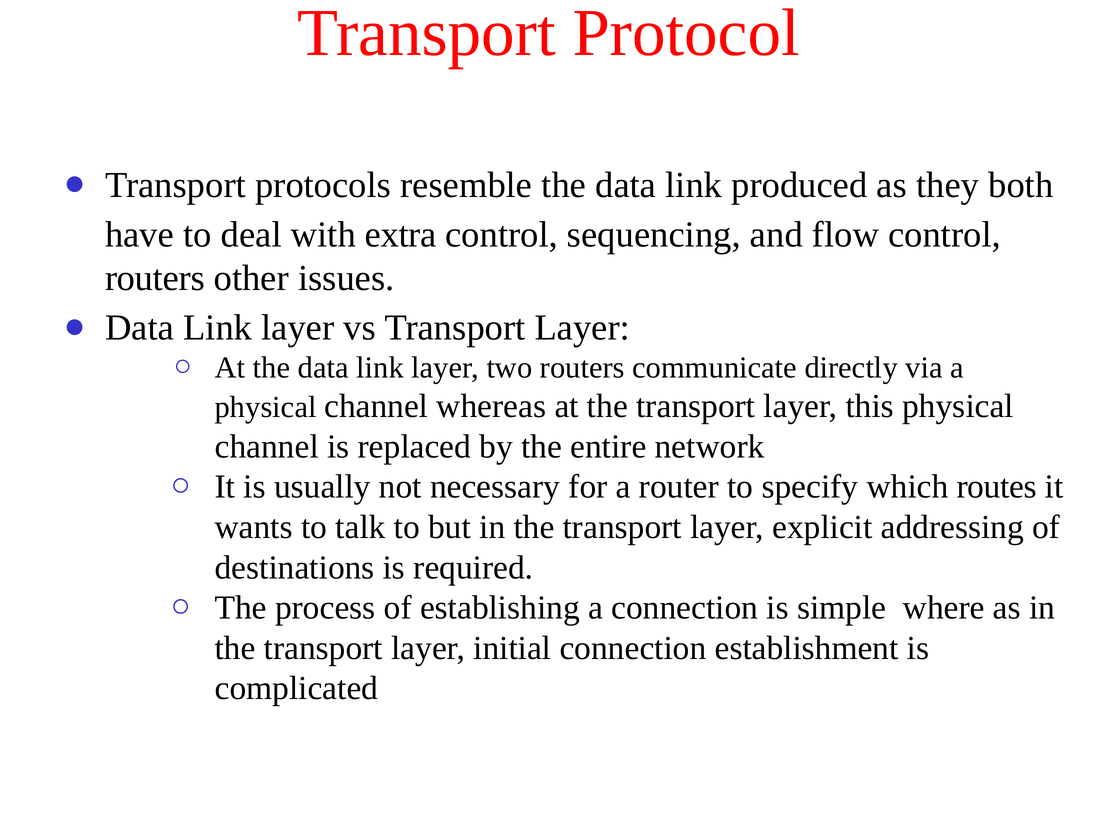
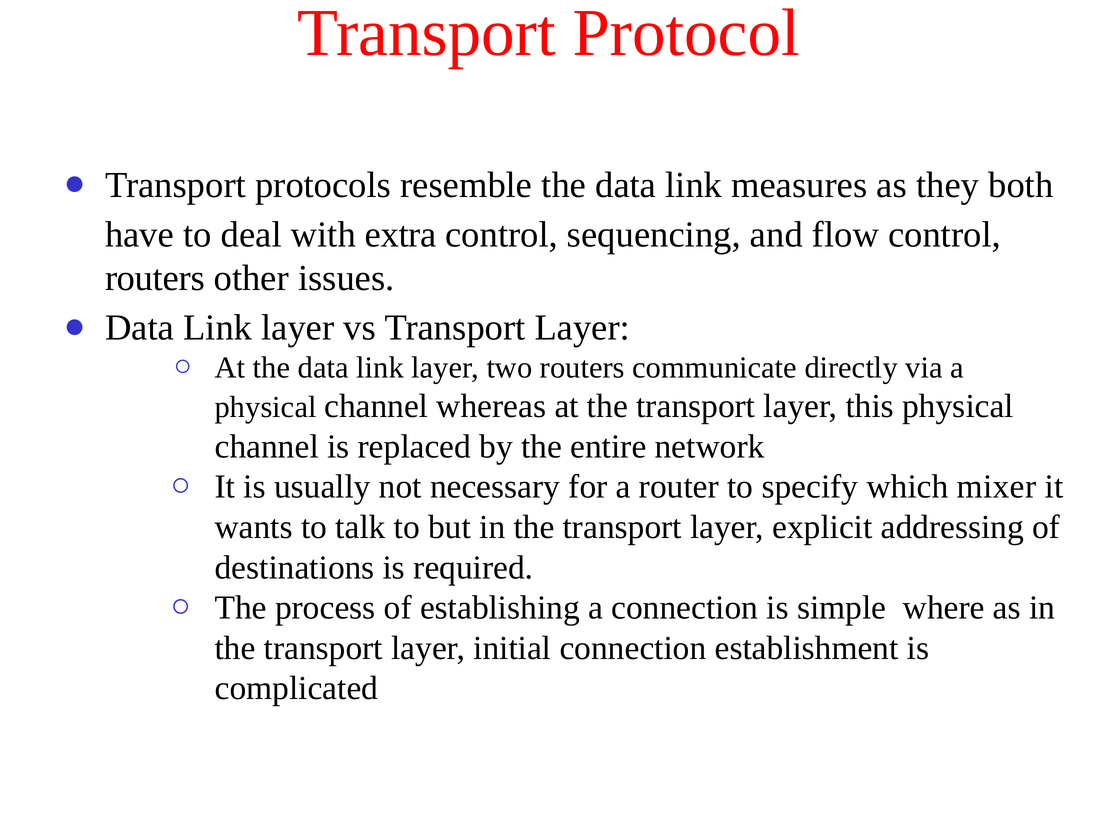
produced: produced -> measures
routes: routes -> mixer
